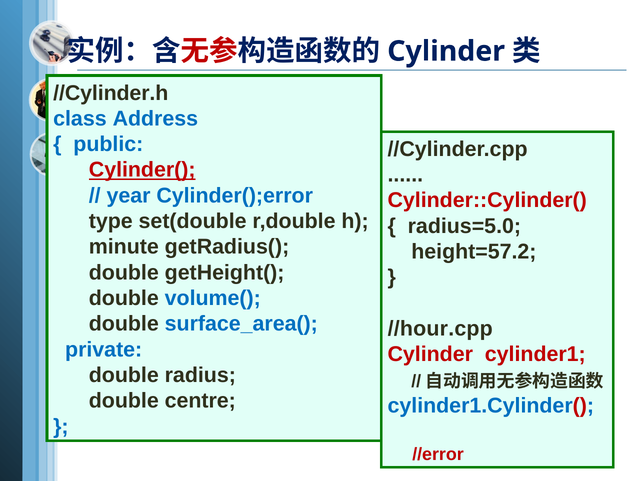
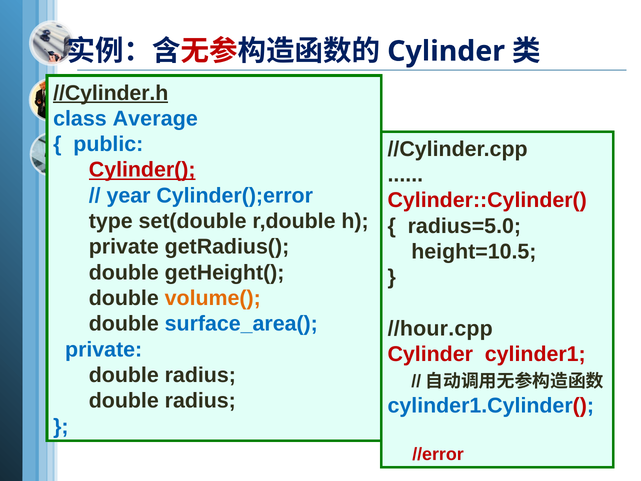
//Cylinder.h underline: none -> present
Address: Address -> Average
minute at (124, 247): minute -> private
height=57.2: height=57.2 -> height=10.5
volume( colour: blue -> orange
centre at (200, 401): centre -> radius
